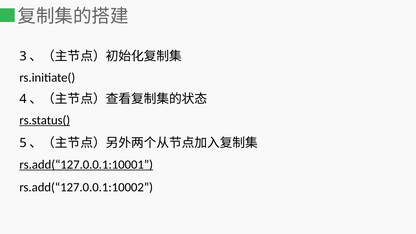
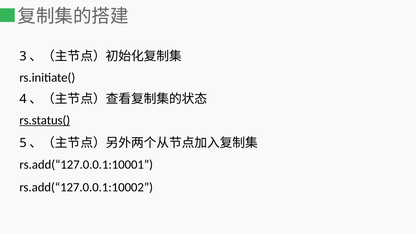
rs.add(“127.0.0.1:10001 underline: present -> none
